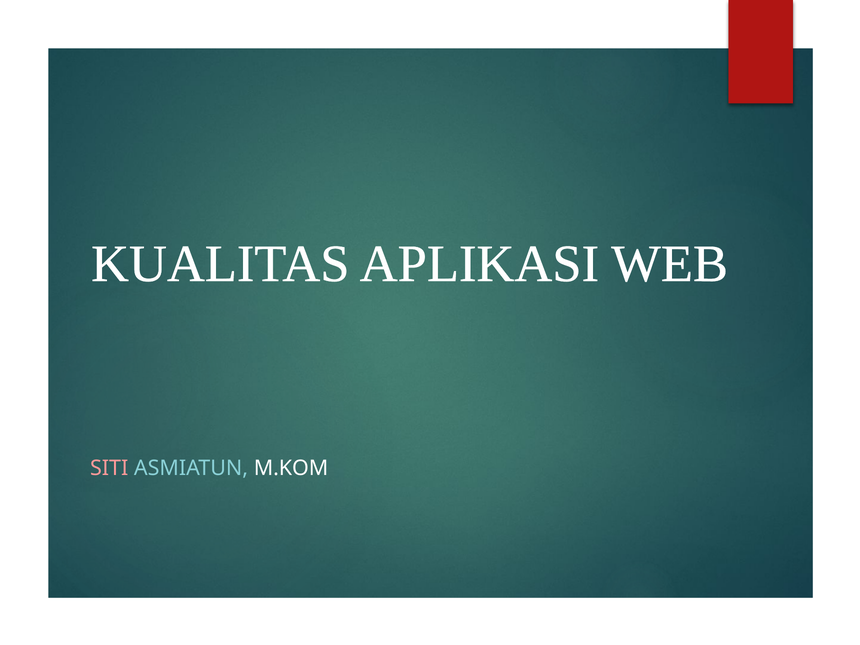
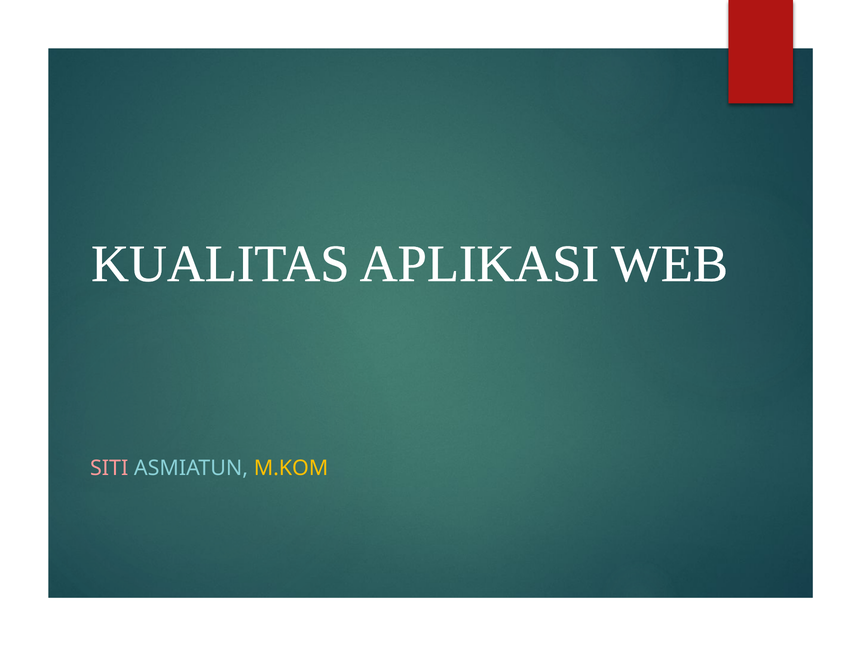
M.KOM colour: white -> yellow
